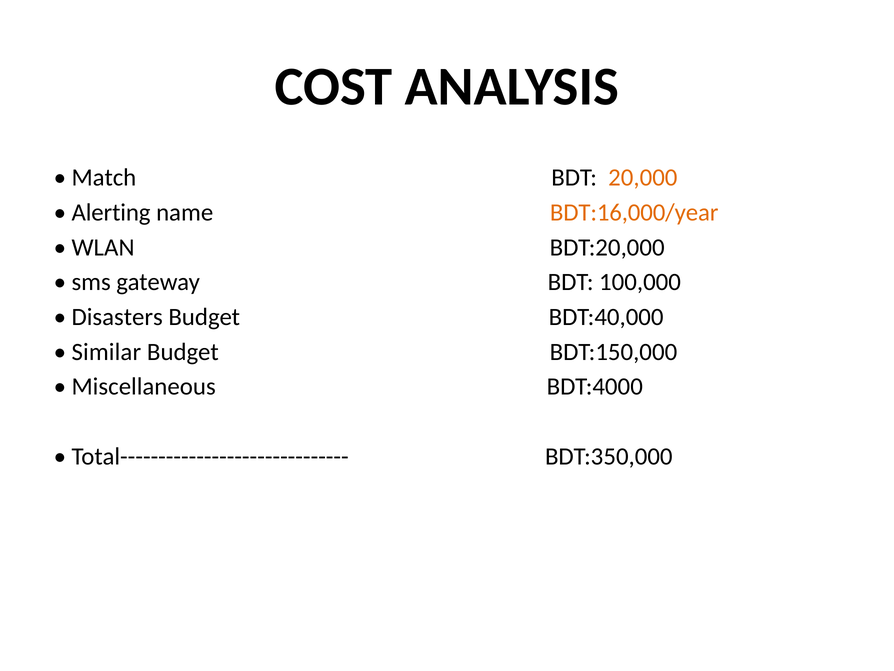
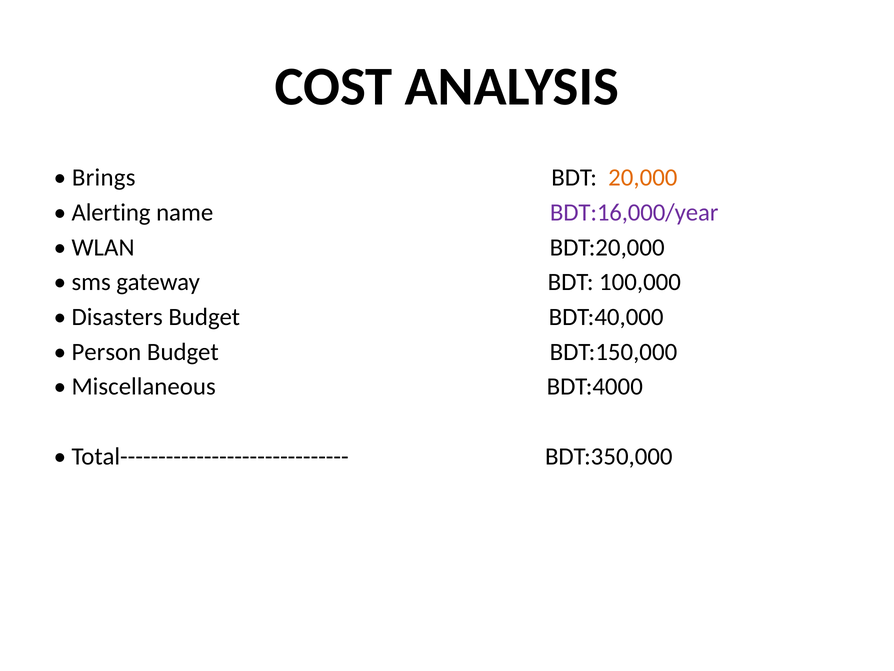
Match: Match -> Brings
BDT:16,000/year colour: orange -> purple
Similar: Similar -> Person
